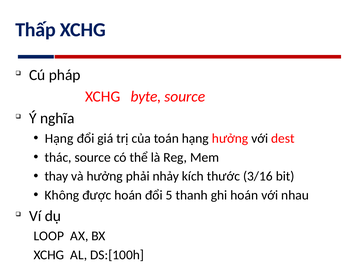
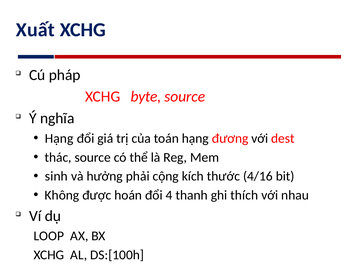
Thấp: Thấp -> Xuất
hạng hưởng: hưởng -> đương
thay: thay -> sinh
nhảy: nhảy -> cộng
3/16: 3/16 -> 4/16
5: 5 -> 4
ghi hoán: hoán -> thích
